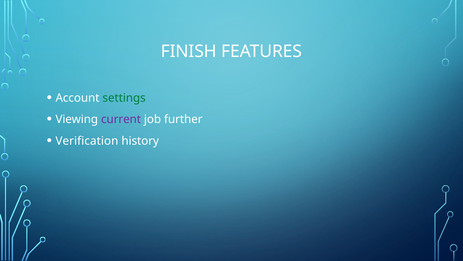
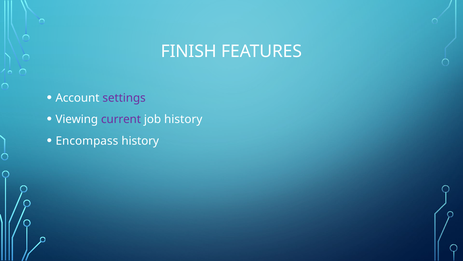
settings colour: green -> purple
job further: further -> history
Verification: Verification -> Encompass
